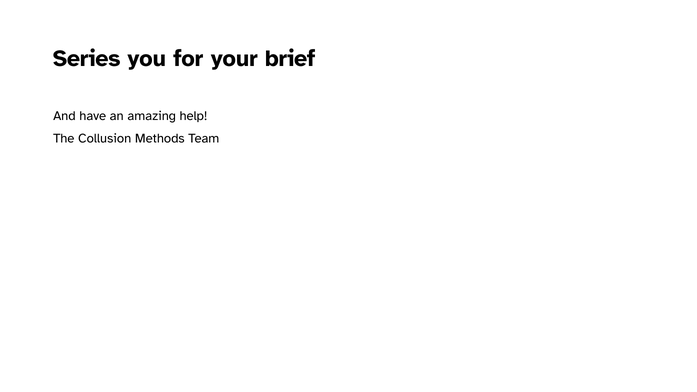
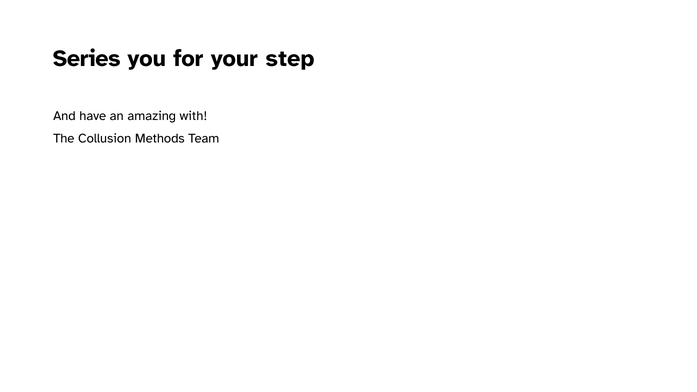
brief: brief -> step
help: help -> with
